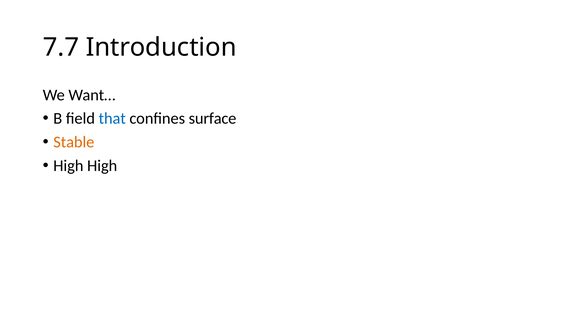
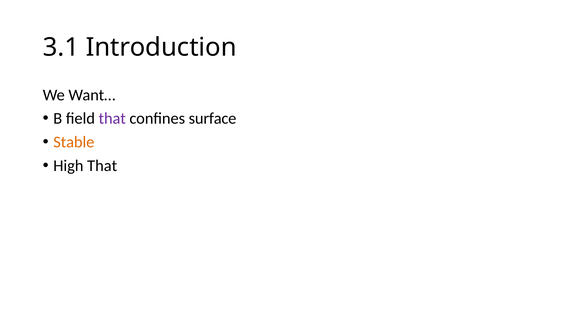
7.7: 7.7 -> 3.1
that at (112, 118) colour: blue -> purple
High High: High -> That
